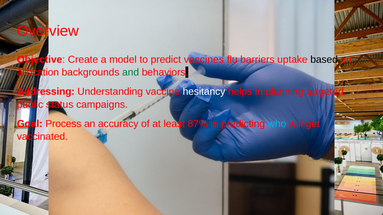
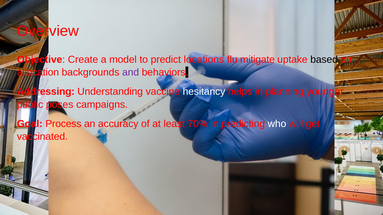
vaccines: vaccines -> locations
barriers: barriers -> mitigate
and colour: green -> purple
targeted: targeted -> younger
status: status -> poses
87%: 87% -> 70%
who colour: light blue -> white
